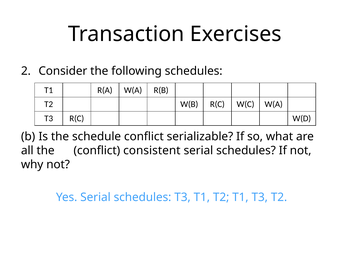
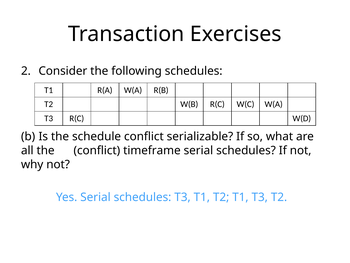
consistent: consistent -> timeframe
